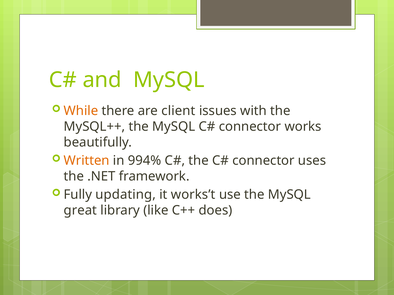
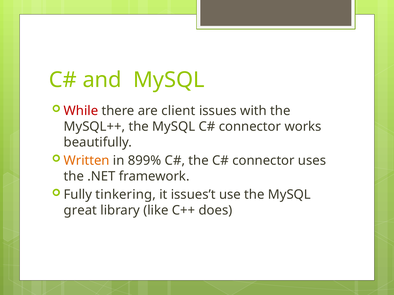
While colour: orange -> red
994%: 994% -> 899%
updating: updating -> tinkering
works’t: works’t -> issues’t
